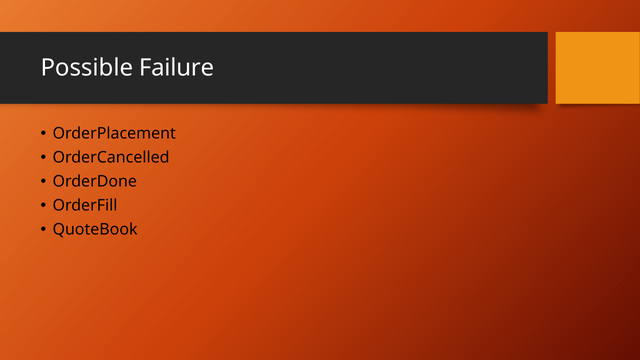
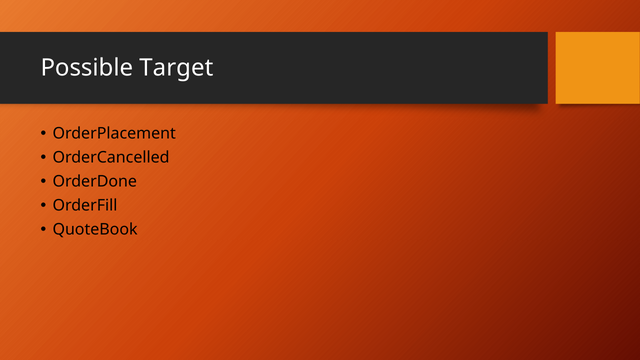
Failure: Failure -> Target
